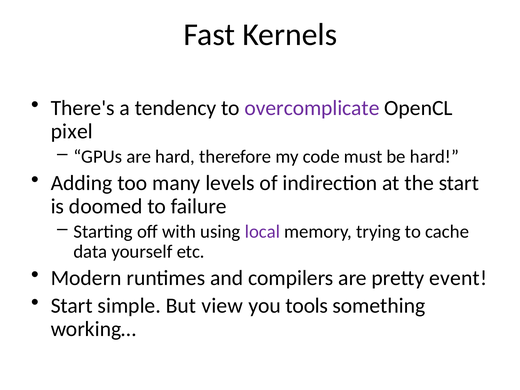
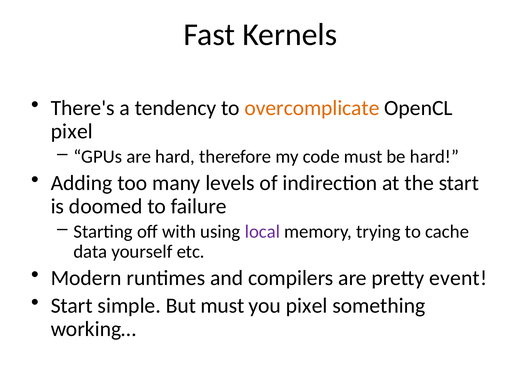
overcomplicate colour: purple -> orange
But view: view -> must
you tools: tools -> pixel
